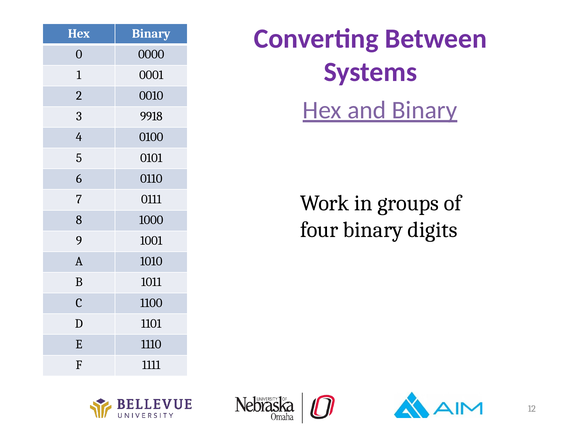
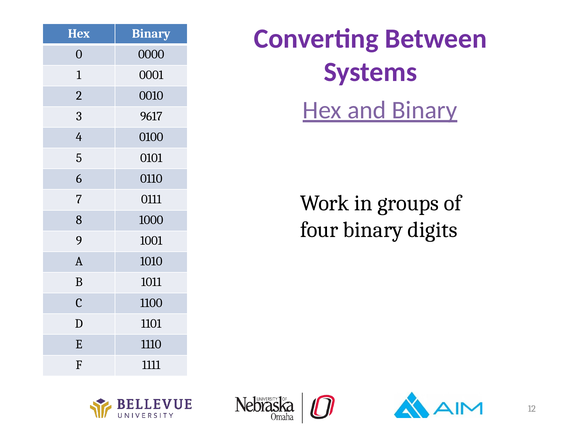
9918: 9918 -> 9617
